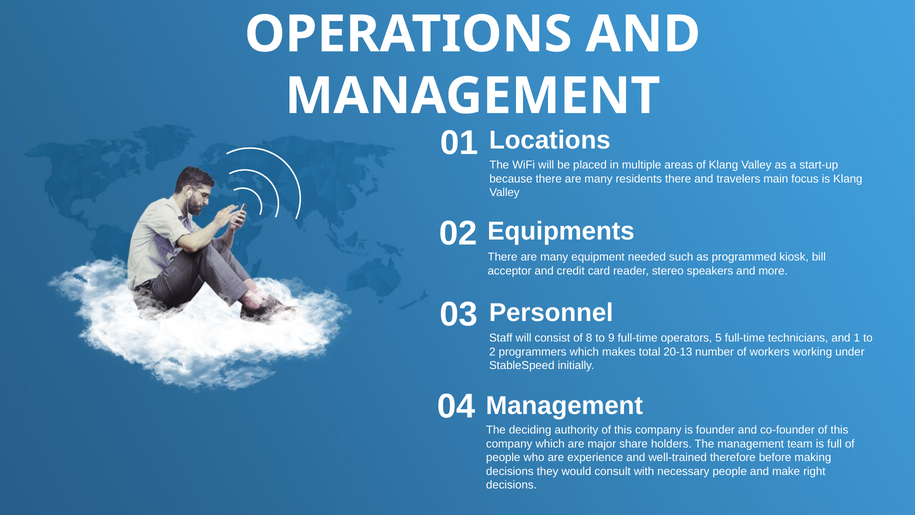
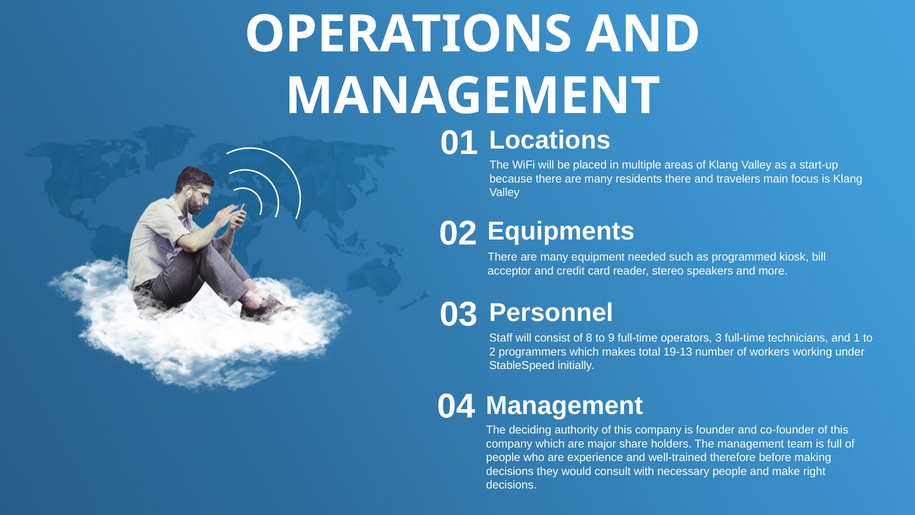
5: 5 -> 3
20-13: 20-13 -> 19-13
